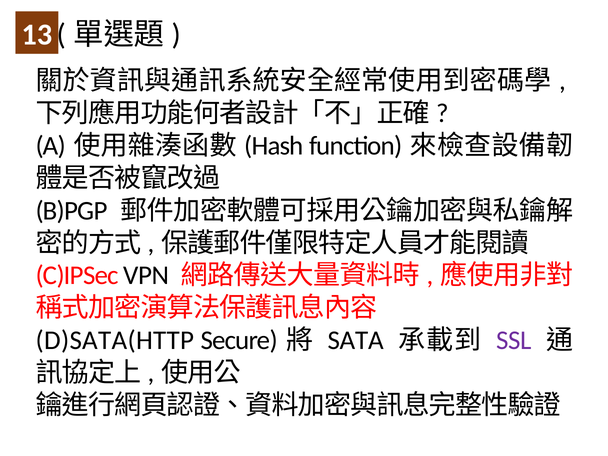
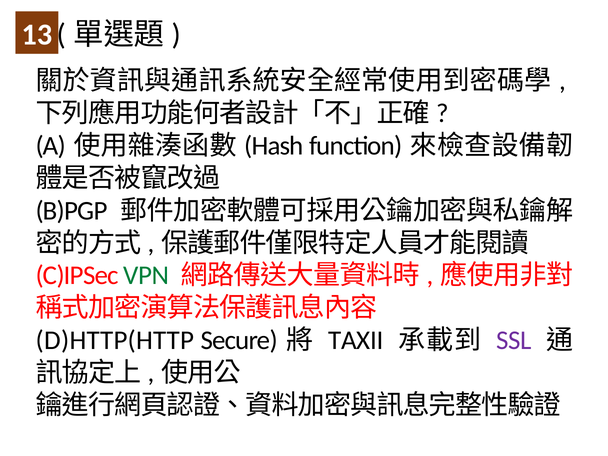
VPN colour: black -> green
D)SATA(HTTP: D)SATA(HTTP -> D)HTTP(HTTP
SATA: SATA -> TAXII
